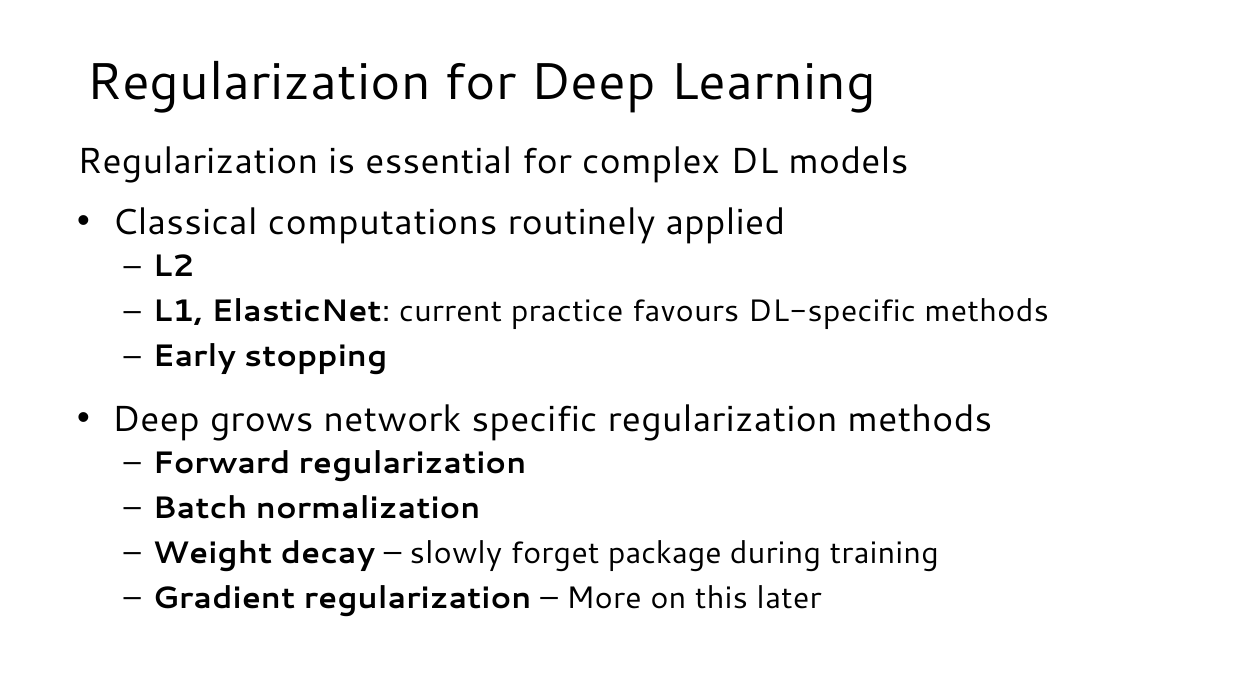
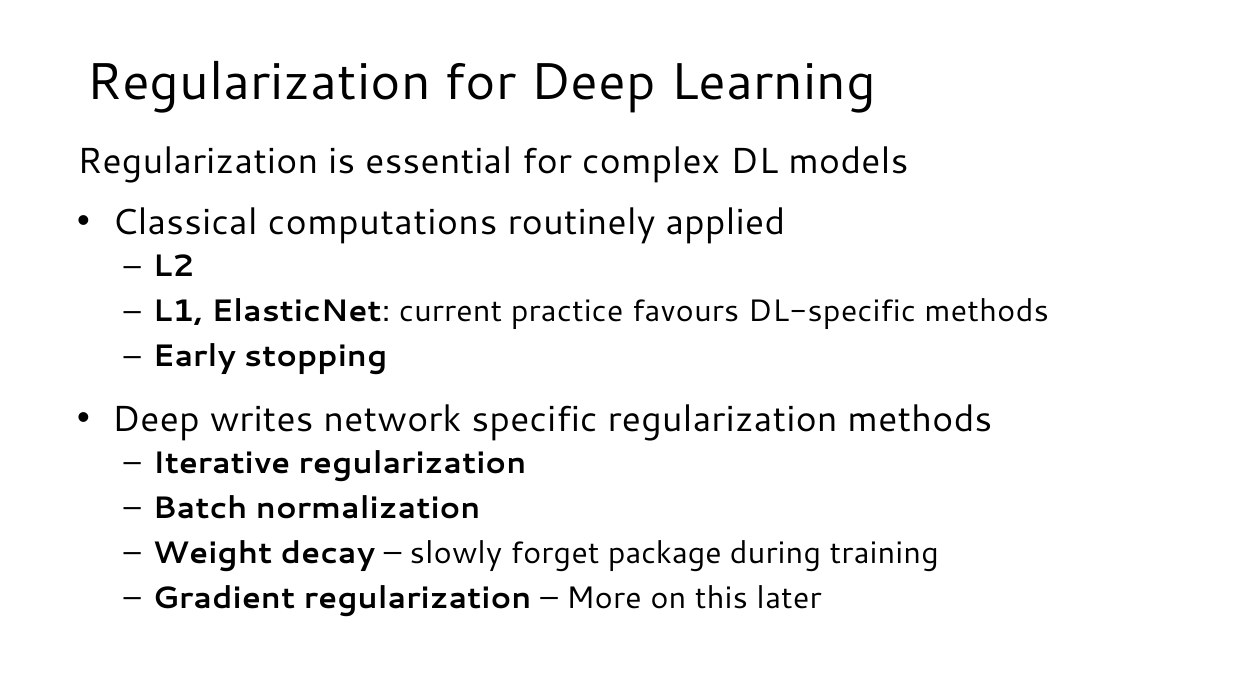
grows: grows -> writes
Forward: Forward -> Iterative
